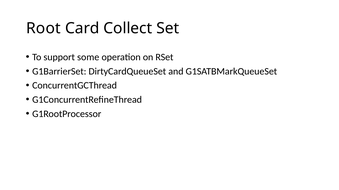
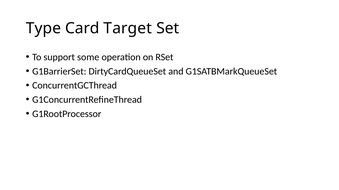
Root: Root -> Type
Collect: Collect -> Target
